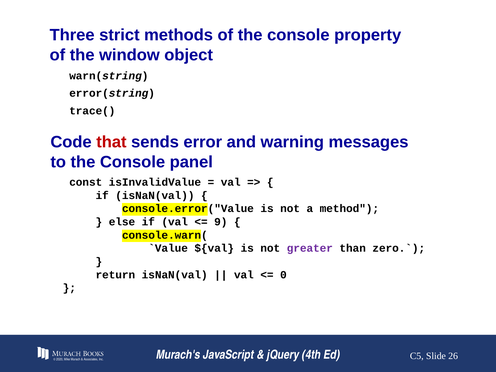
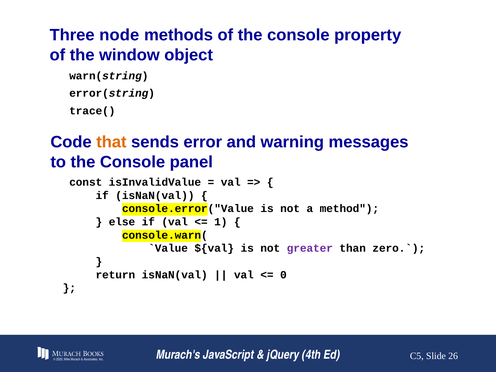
strict: strict -> node
that colour: red -> orange
9: 9 -> 1
